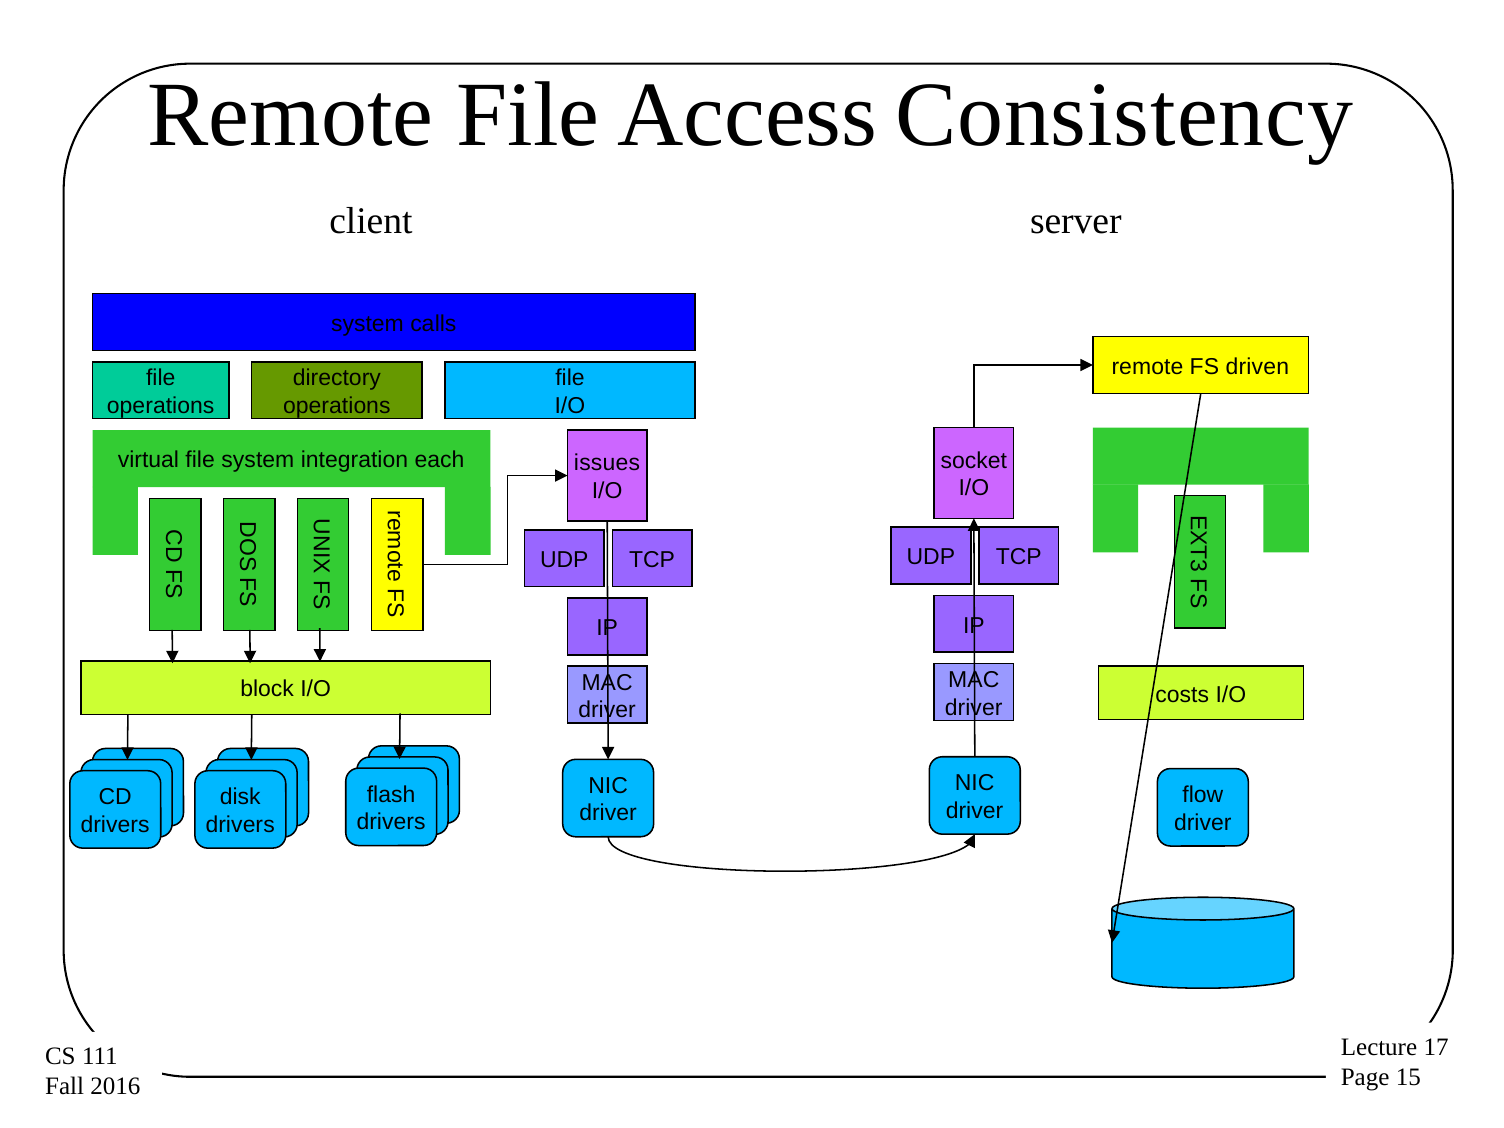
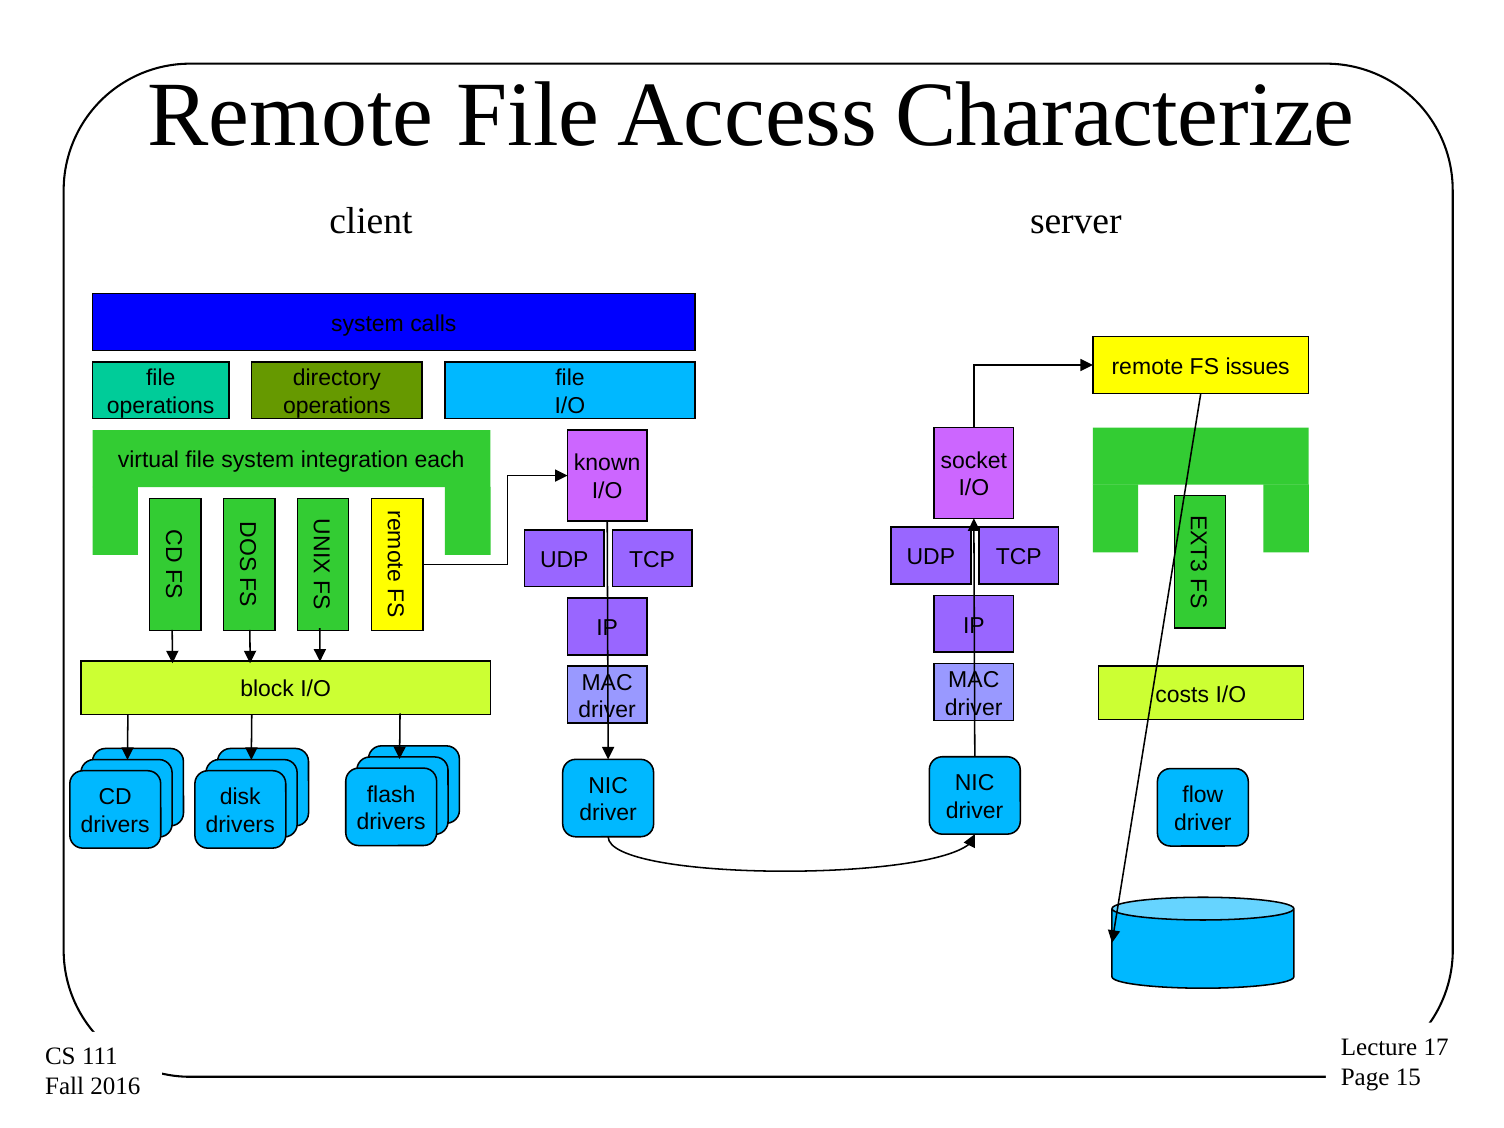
Consistency: Consistency -> Characterize
driven: driven -> issues
issues: issues -> known
